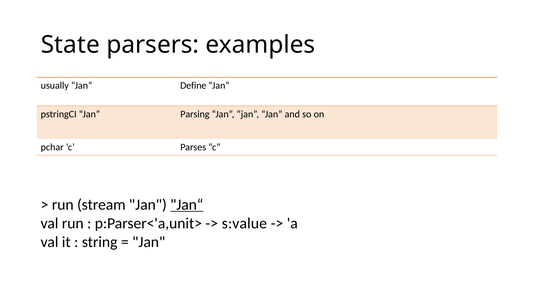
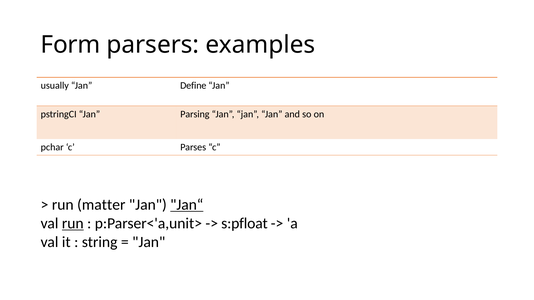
State: State -> Form
stream: stream -> matter
run at (73, 224) underline: none -> present
s:value: s:value -> s:pfloat
